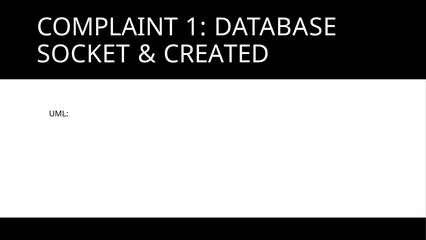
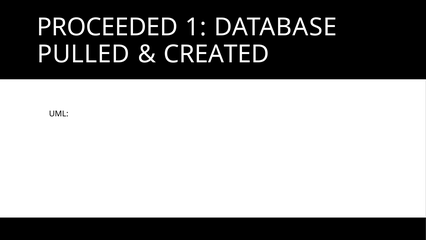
COMPLAINT: COMPLAINT -> PROCEEDED
SOCKET: SOCKET -> PULLED
